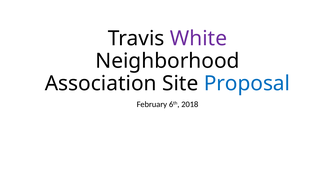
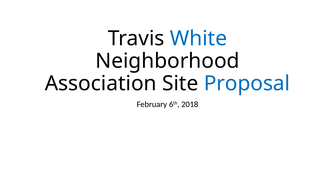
White colour: purple -> blue
